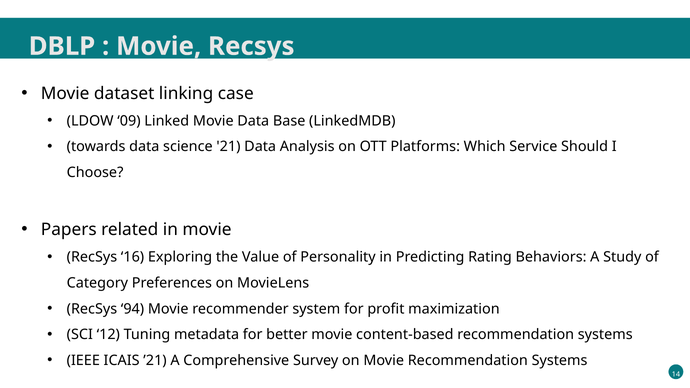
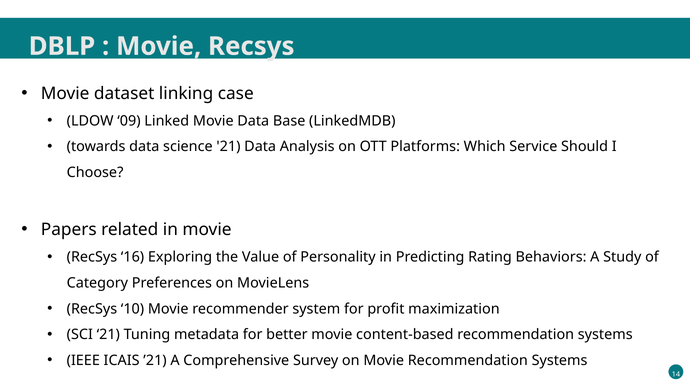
94: 94 -> 10
SCI 12: 12 -> 21
